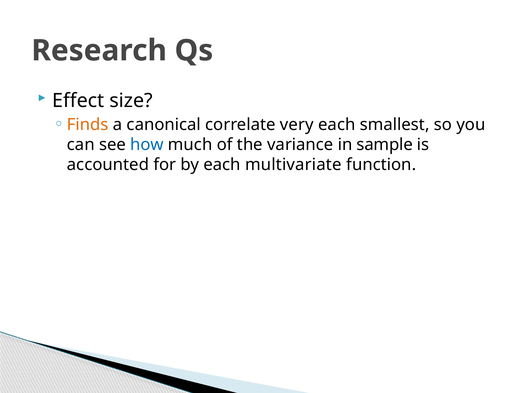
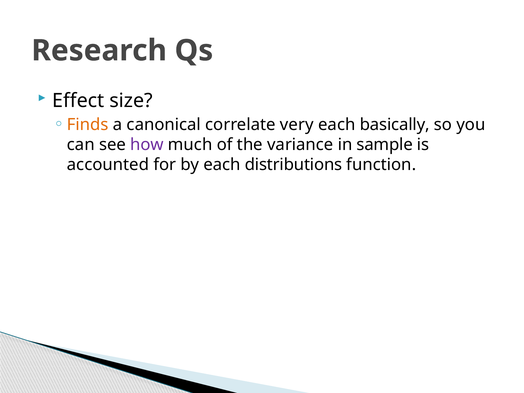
smallest: smallest -> basically
how colour: blue -> purple
multivariate: multivariate -> distributions
